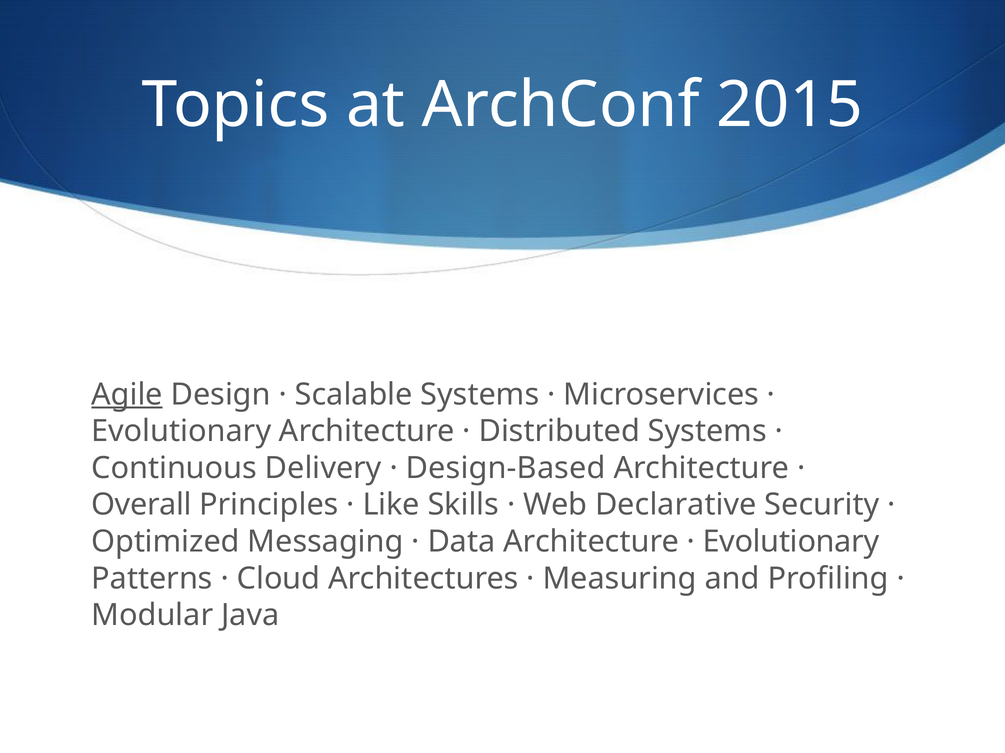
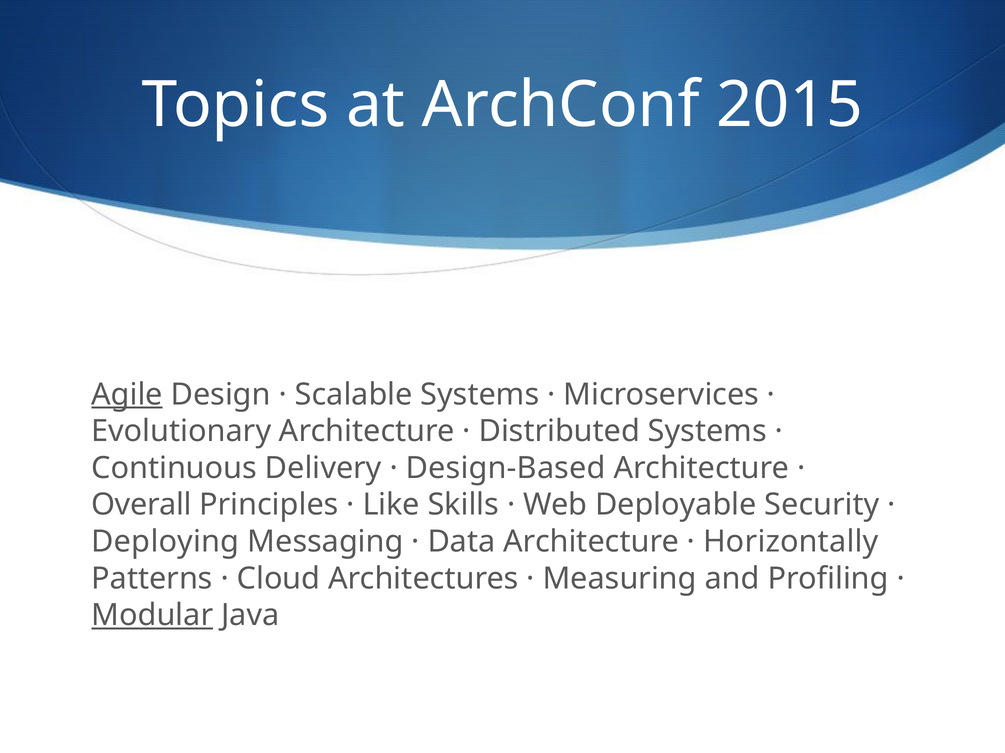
Declarative: Declarative -> Deployable
Optimized: Optimized -> Deploying
Evolutionary at (791, 542): Evolutionary -> Horizontally
Modular underline: none -> present
